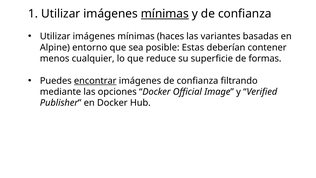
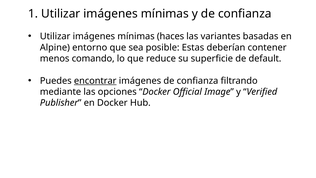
mínimas at (165, 14) underline: present -> none
cualquier: cualquier -> comando
formas: formas -> default
